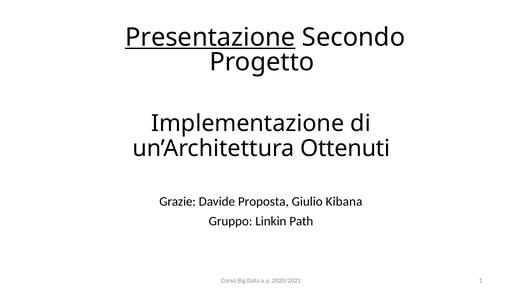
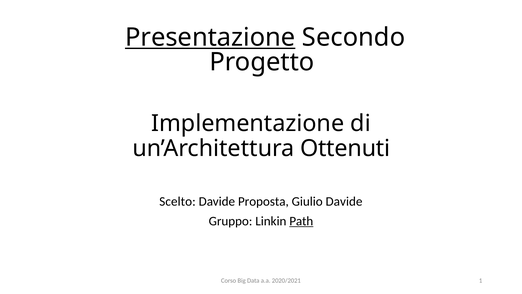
Grazie: Grazie -> Scelto
Giulio Kibana: Kibana -> Davide
Path underline: none -> present
